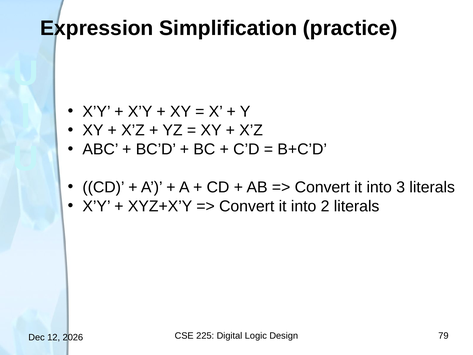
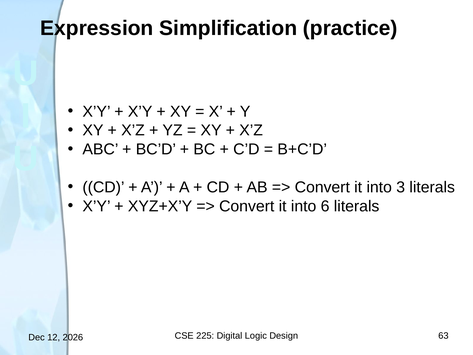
2: 2 -> 6
79: 79 -> 63
